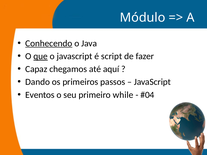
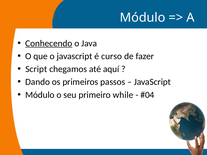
que underline: present -> none
script: script -> curso
Capaz: Capaz -> Script
Eventos at (40, 95): Eventos -> Módulo
